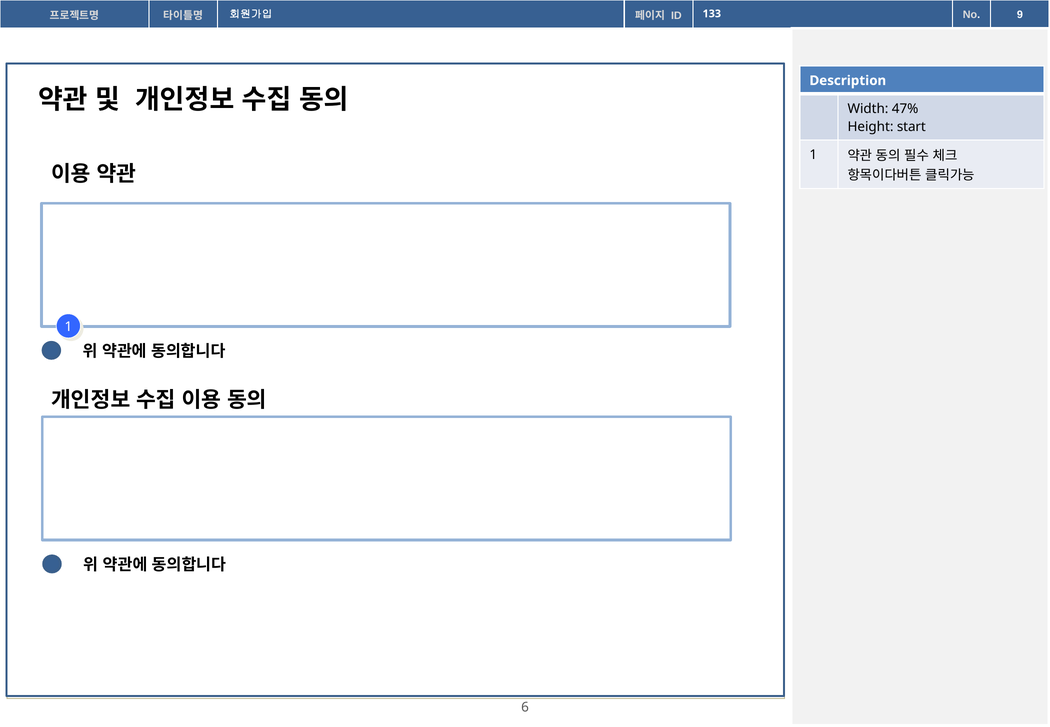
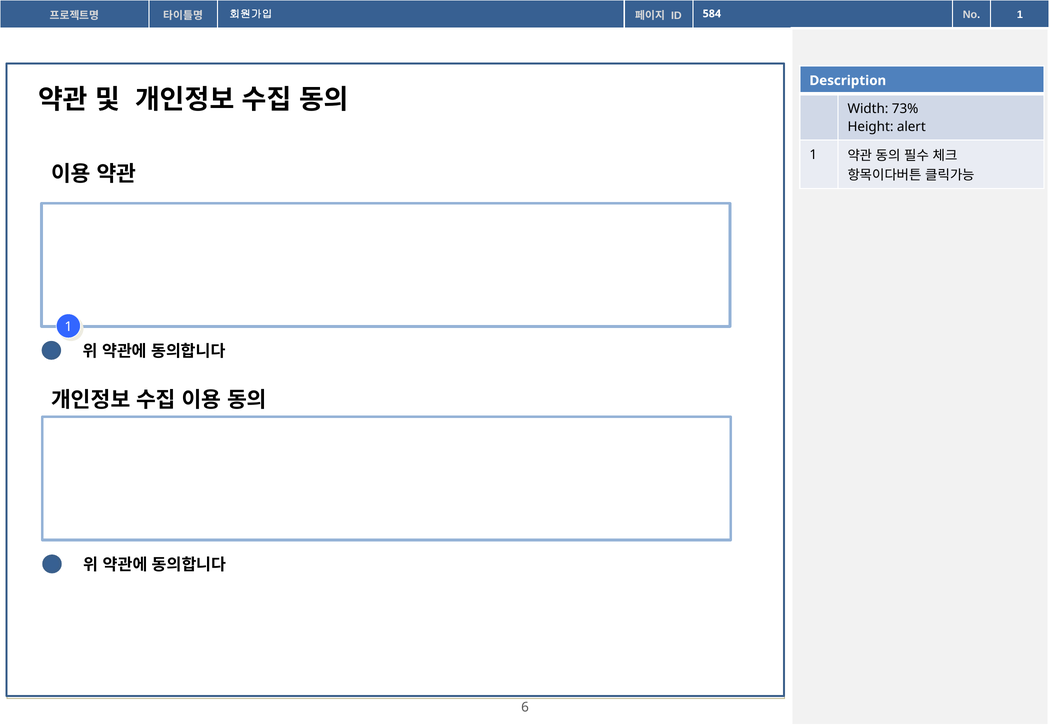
133: 133 -> 584
9 at (1020, 15): 9 -> 1
47%: 47% -> 73%
start: start -> alert
